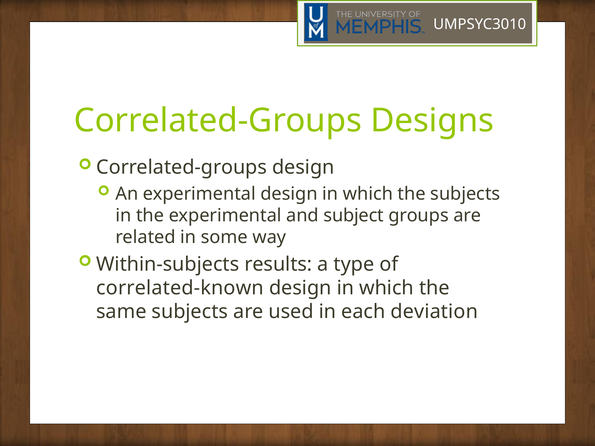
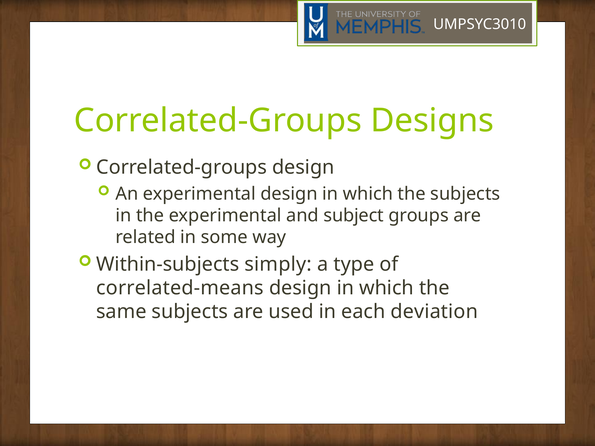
results: results -> simply
correlated-known: correlated-known -> correlated-means
